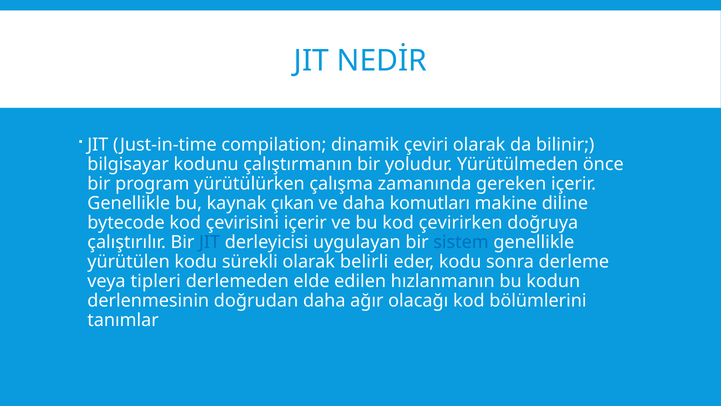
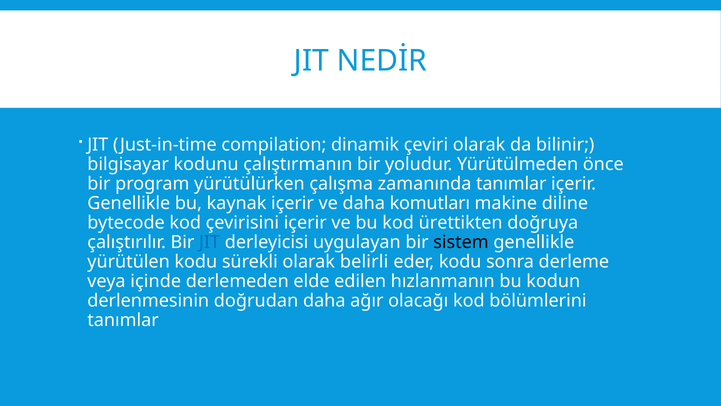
zamanında gereken: gereken -> tanımlar
kaynak çıkan: çıkan -> içerir
çevirirken: çevirirken -> ürettikten
sistem colour: blue -> black
tipleri: tipleri -> içinde
